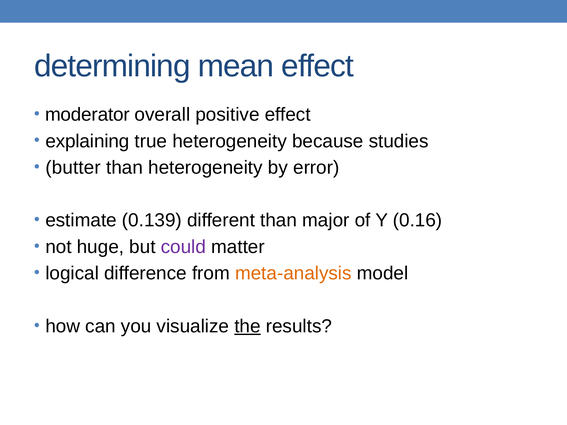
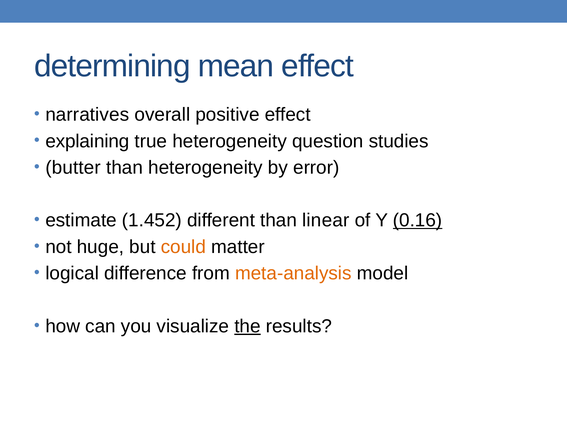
moderator: moderator -> narratives
because: because -> question
0.139: 0.139 -> 1.452
major: major -> linear
0.16 underline: none -> present
could colour: purple -> orange
